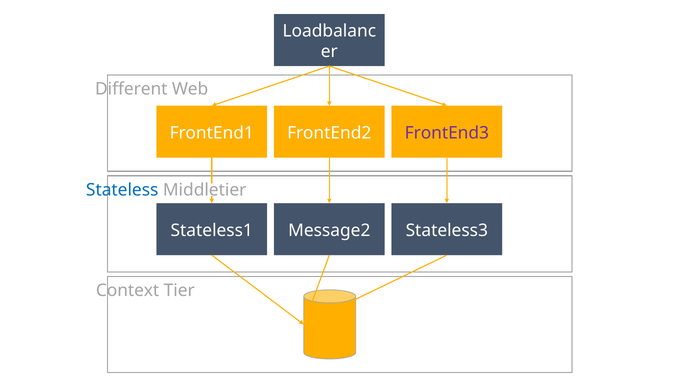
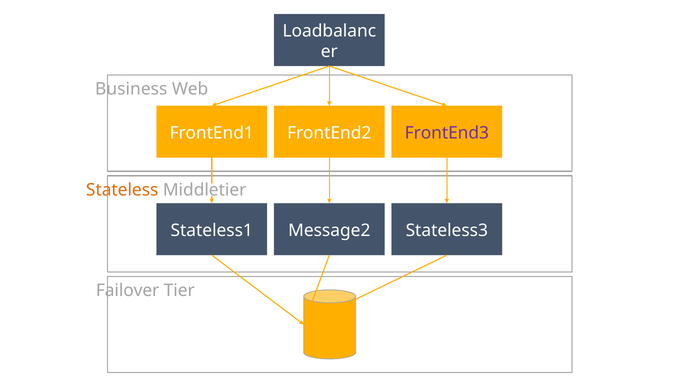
Different: Different -> Business
Stateless colour: blue -> orange
Context: Context -> Failover
